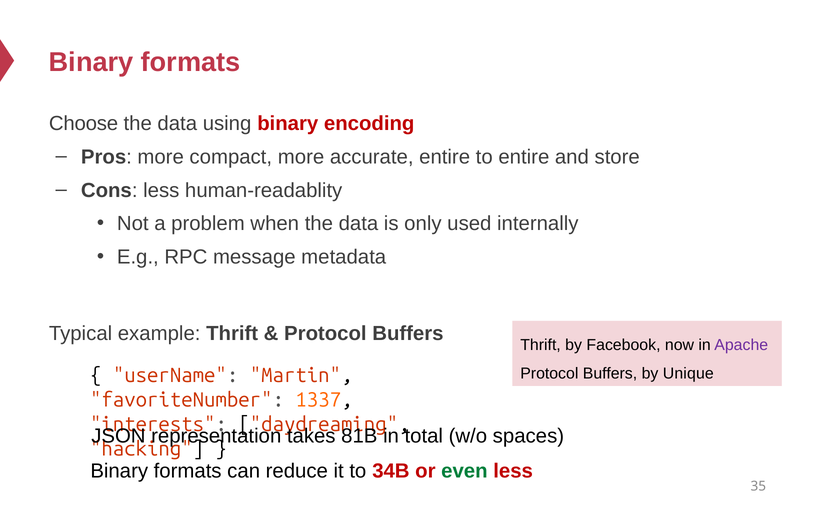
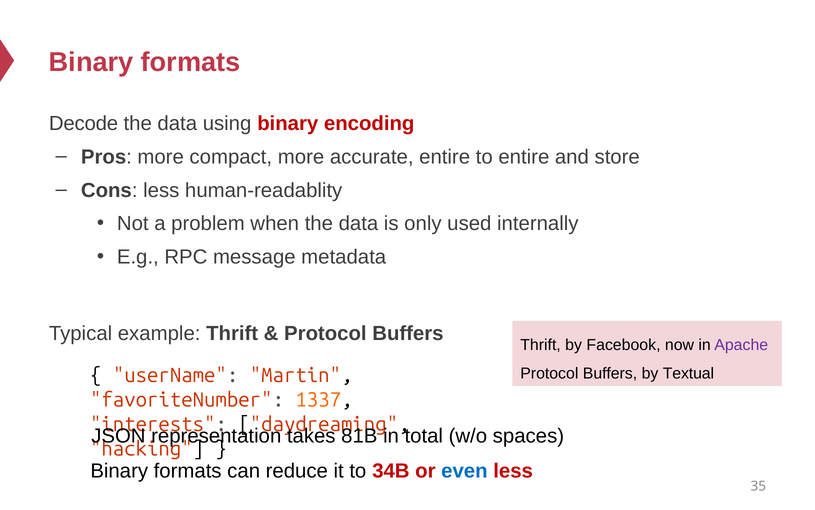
Choose: Choose -> Decode
Unique: Unique -> Textual
even colour: green -> blue
